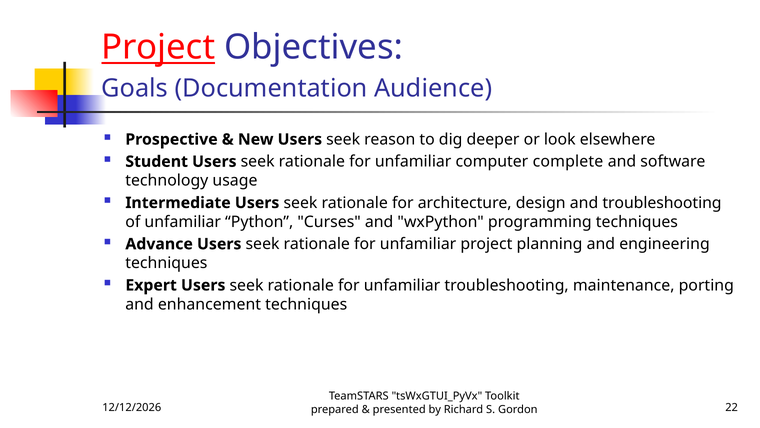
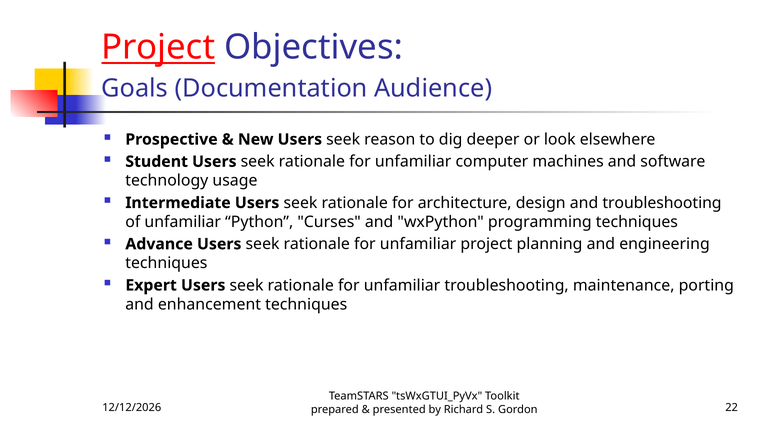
complete: complete -> machines
